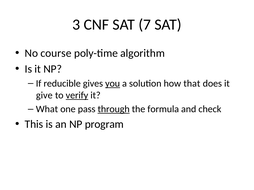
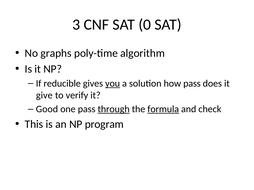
7: 7 -> 0
course: course -> graphs
how that: that -> pass
verify underline: present -> none
What: What -> Good
formula underline: none -> present
